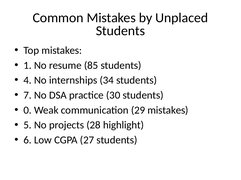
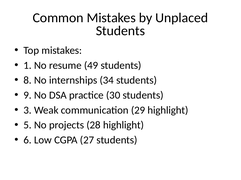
85: 85 -> 49
4: 4 -> 8
7: 7 -> 9
0: 0 -> 3
29 mistakes: mistakes -> highlight
